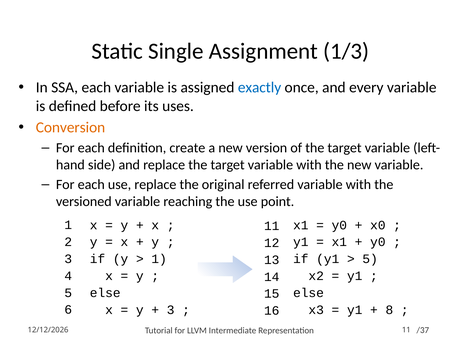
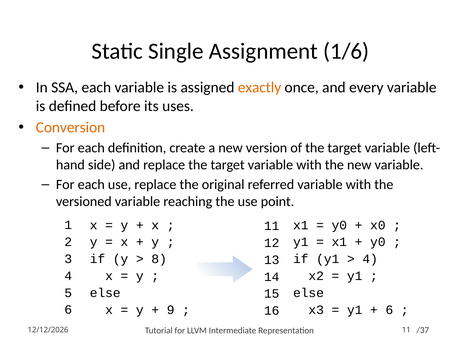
1/3: 1/3 -> 1/6
exactly colour: blue -> orange
1 at (159, 259): 1 -> 8
5 at (370, 259): 5 -> 4
3 at (171, 310): 3 -> 9
8 at (389, 310): 8 -> 6
